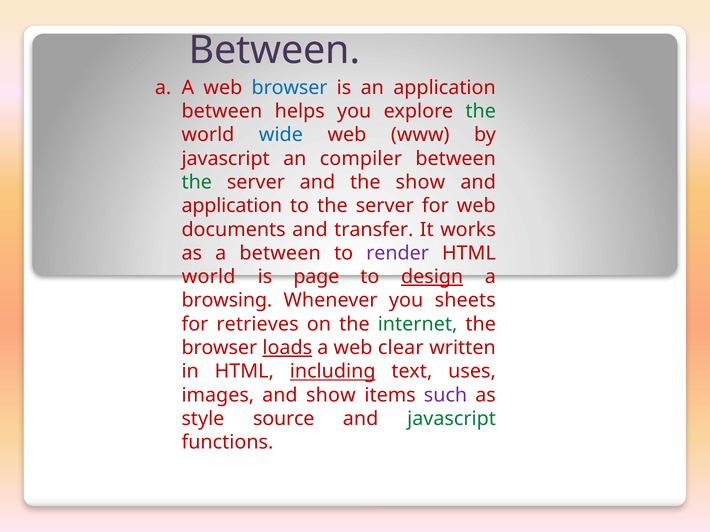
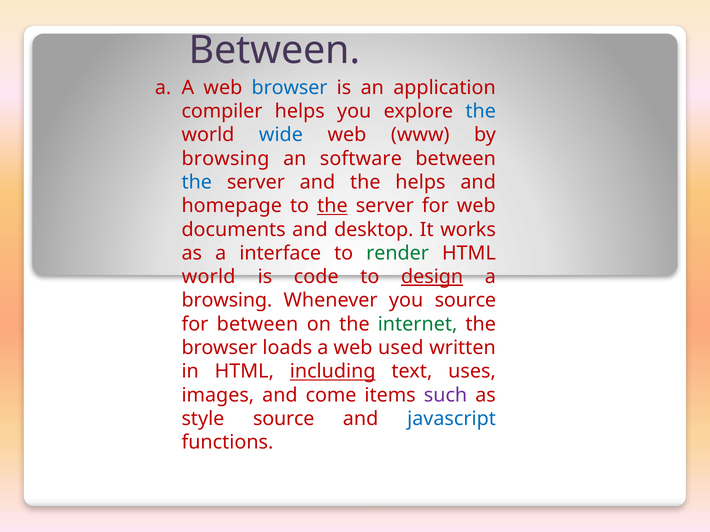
between at (222, 111): between -> compiler
the at (481, 111) colour: green -> blue
javascript at (226, 159): javascript -> browsing
compiler: compiler -> software
the at (197, 182) colour: green -> blue
the show: show -> helps
application at (232, 206): application -> homepage
the at (332, 206) underline: none -> present
transfer: transfer -> desktop
a between: between -> interface
render colour: purple -> green
page: page -> code
you sheets: sheets -> source
for retrieves: retrieves -> between
loads underline: present -> none
clear: clear -> used
and show: show -> come
javascript at (452, 419) colour: green -> blue
